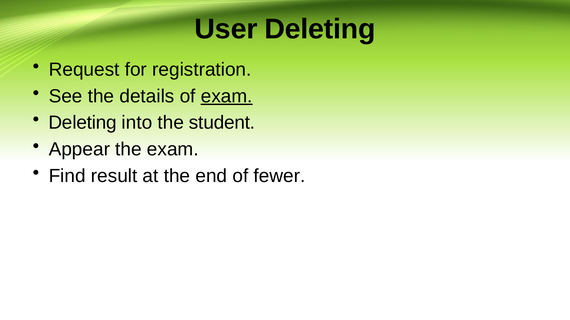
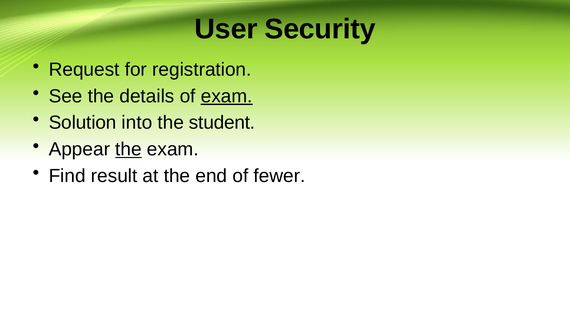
User Deleting: Deleting -> Security
Deleting at (83, 123): Deleting -> Solution
the at (128, 150) underline: none -> present
